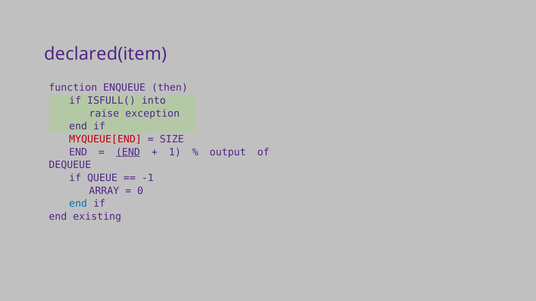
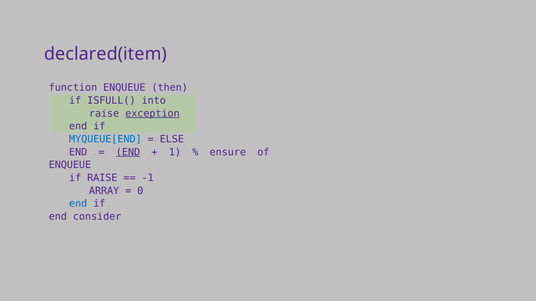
exception underline: none -> present
MYQUEUE[END colour: red -> blue
SIZE: SIZE -> ELSE
output: output -> ensure
DEQUEUE at (70, 165): DEQUEUE -> ENQUEUE
if QUEUE: QUEUE -> RAISE
existing: existing -> consider
